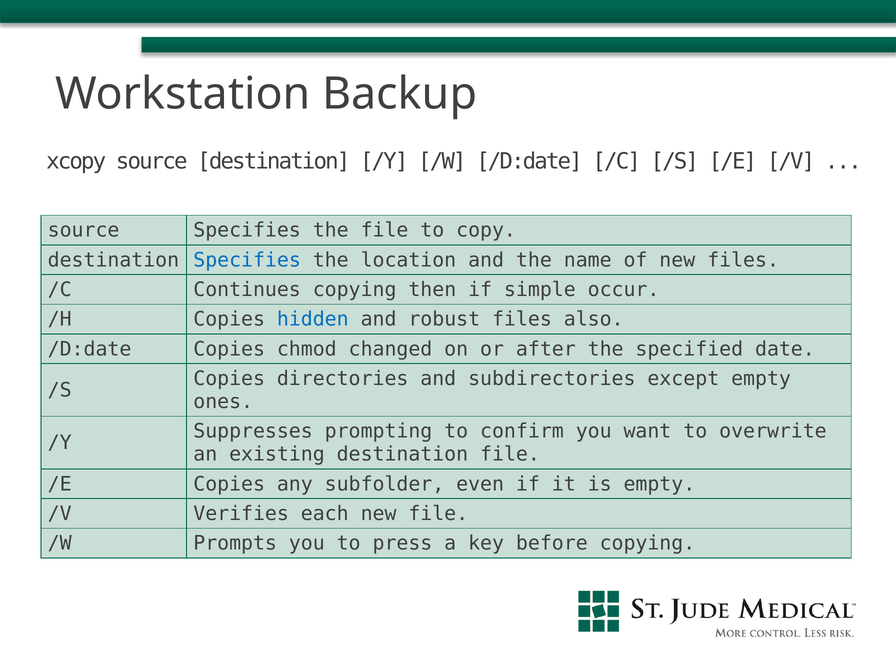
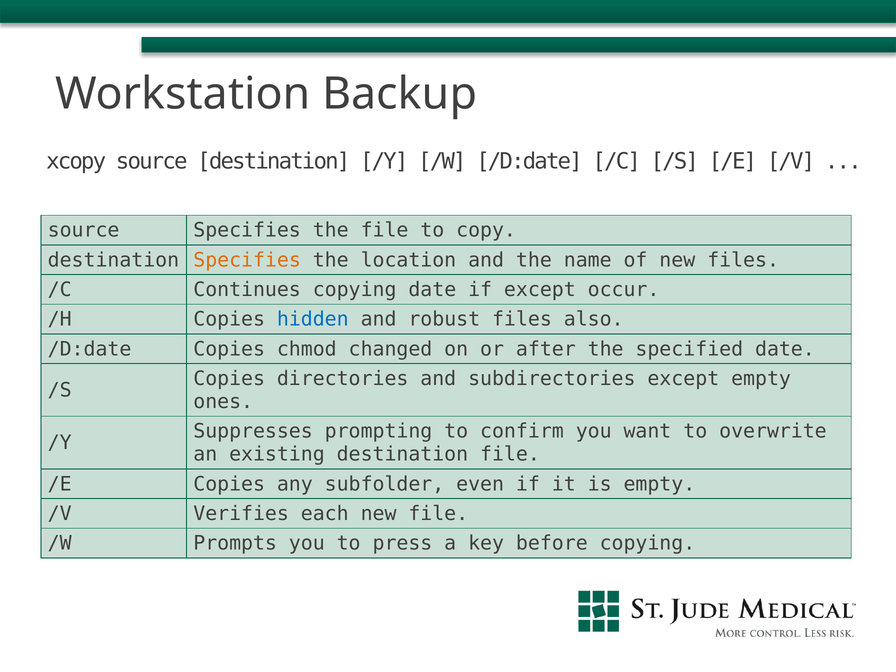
Specifies at (247, 260) colour: blue -> orange
copying then: then -> date
if simple: simple -> except
